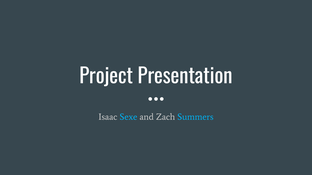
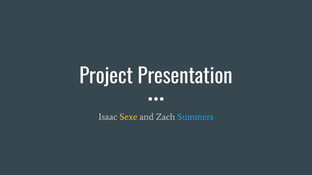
Sexe colour: light blue -> yellow
